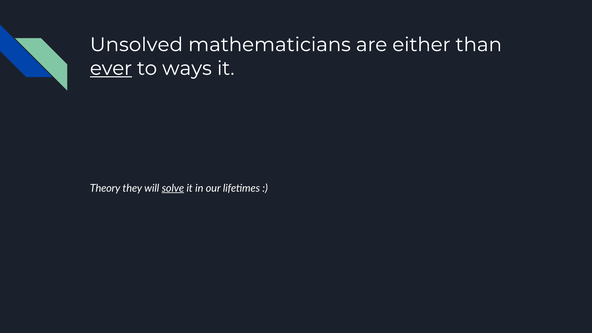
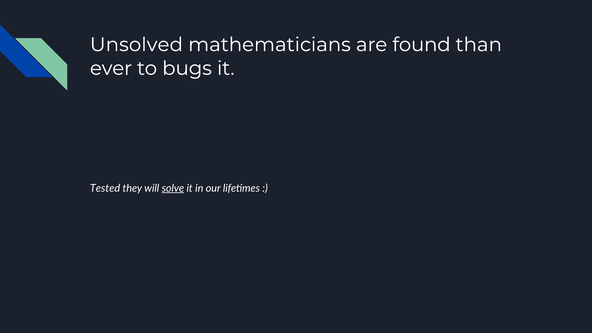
either: either -> found
ever underline: present -> none
ways: ways -> bugs
Theory: Theory -> Tested
